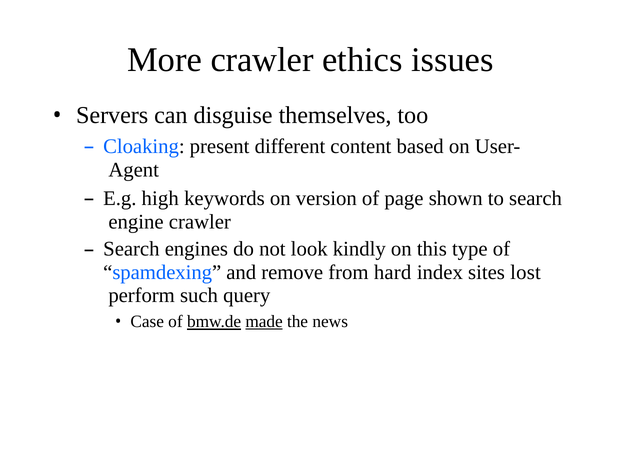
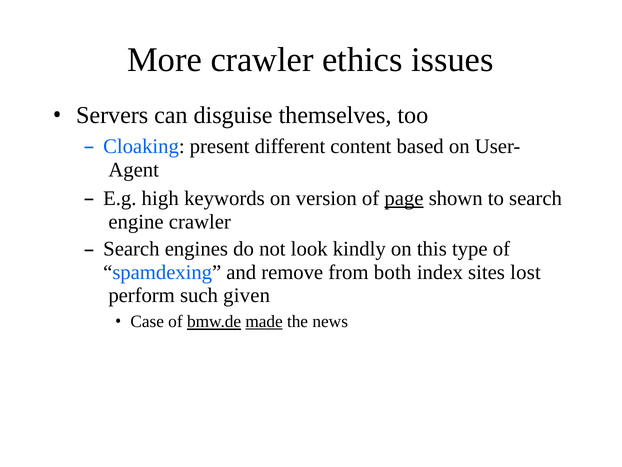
page underline: none -> present
hard: hard -> both
query: query -> given
